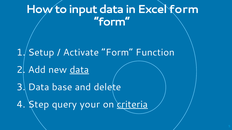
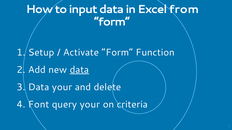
Excel form: form -> from
Data base: base -> your
Step: Step -> Font
criteria underline: present -> none
